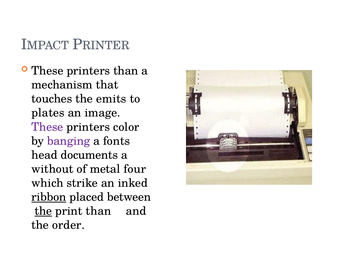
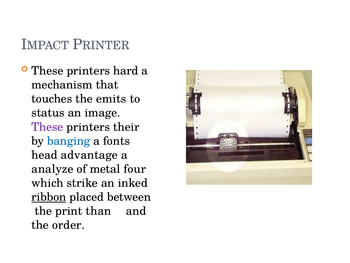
printers than: than -> hard
plates: plates -> status
color: color -> their
banging colour: purple -> blue
documents: documents -> advantage
without: without -> analyze
the at (43, 211) underline: present -> none
